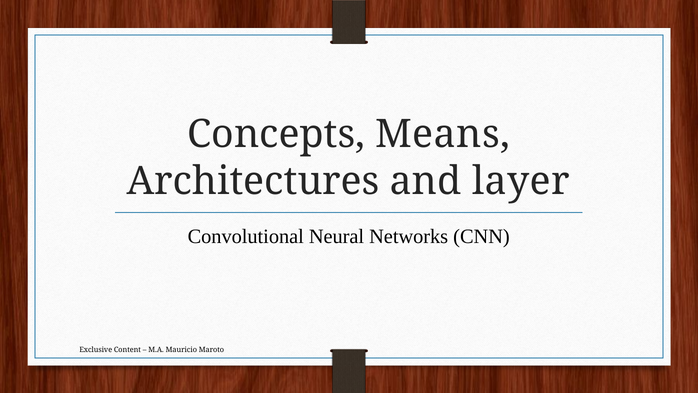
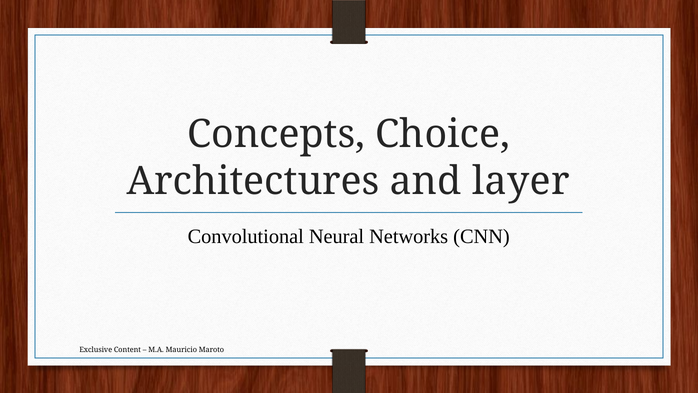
Means: Means -> Choice
